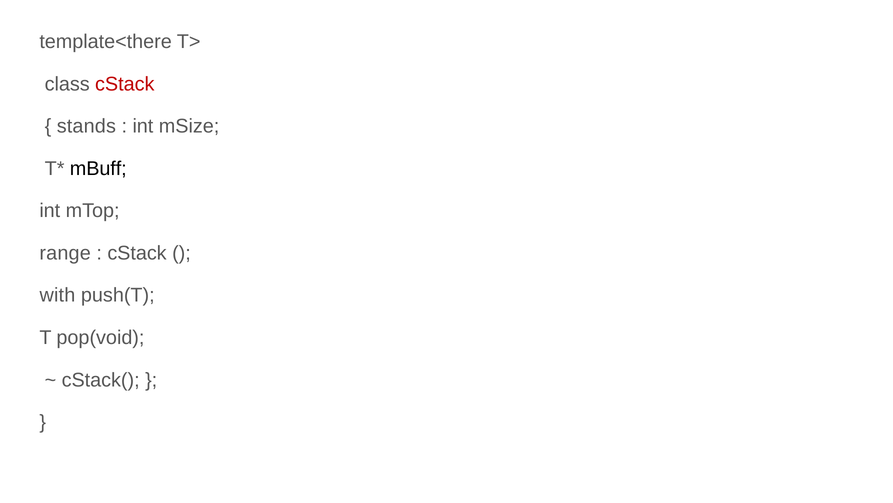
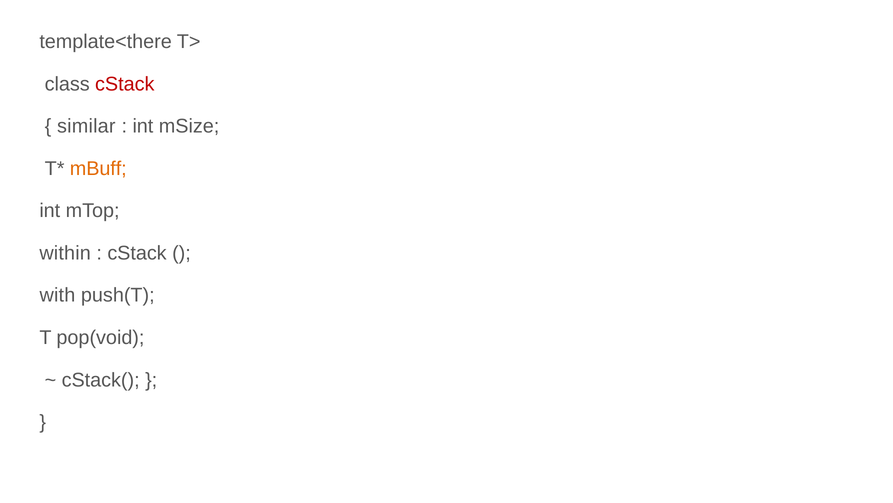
stands: stands -> similar
mBuff colour: black -> orange
range: range -> within
